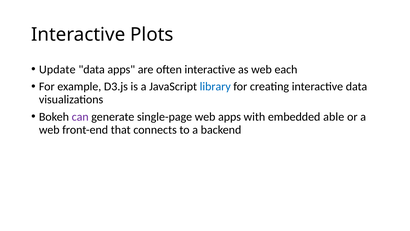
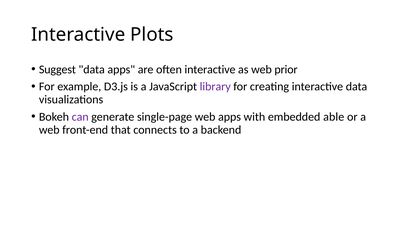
Update: Update -> Suggest
each: each -> prior
library colour: blue -> purple
